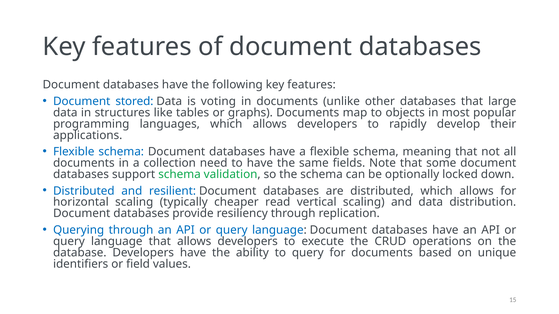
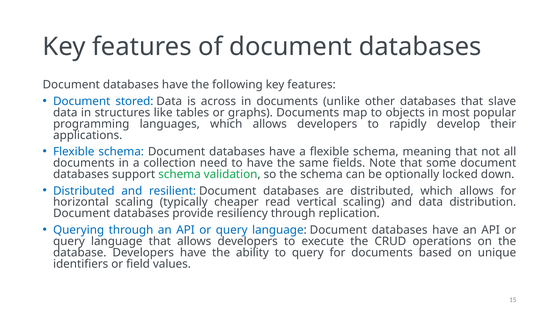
voting: voting -> across
large: large -> slave
